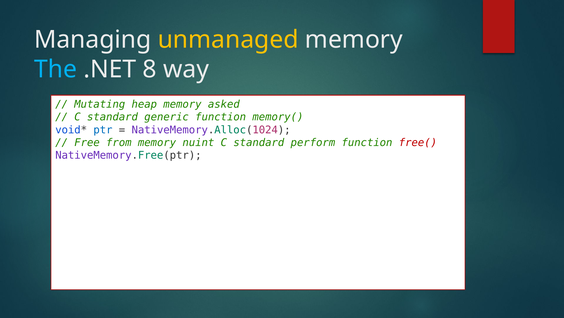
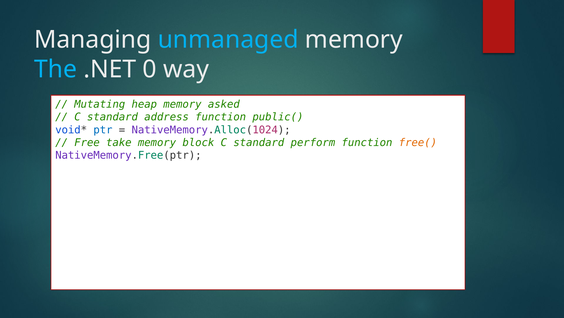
unmanaged colour: yellow -> light blue
8: 8 -> 0
generic: generic -> address
memory(: memory( -> public(
from: from -> take
nuint: nuint -> block
free( colour: red -> orange
